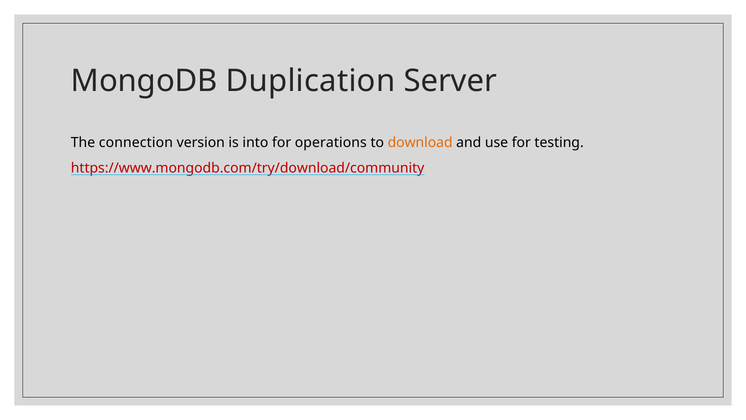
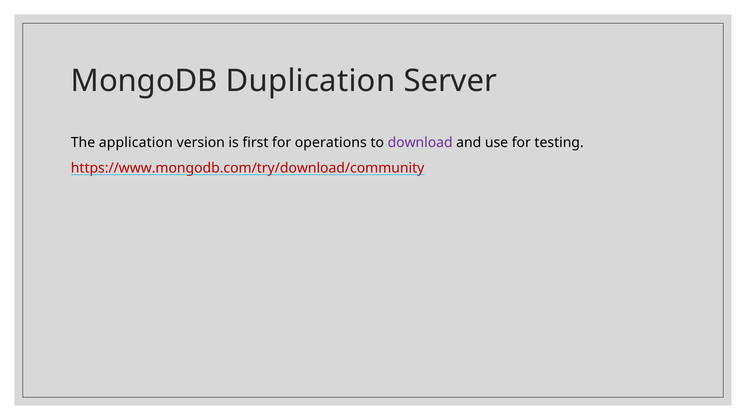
connection: connection -> application
into: into -> first
download colour: orange -> purple
